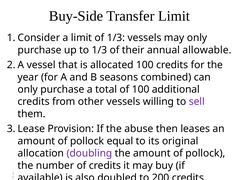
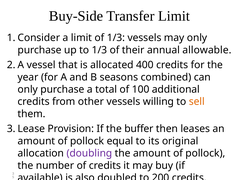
allocated 100: 100 -> 400
sell colour: purple -> orange
abuse: abuse -> buffer
